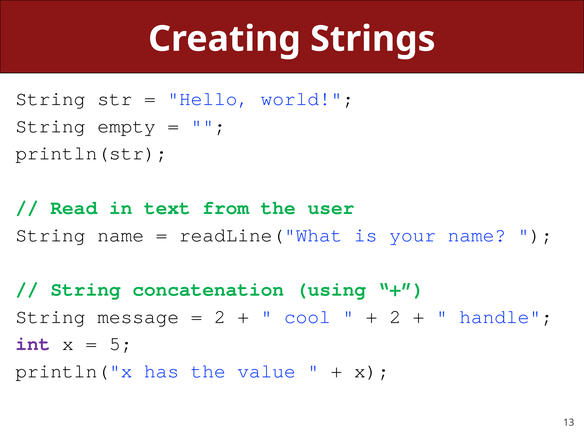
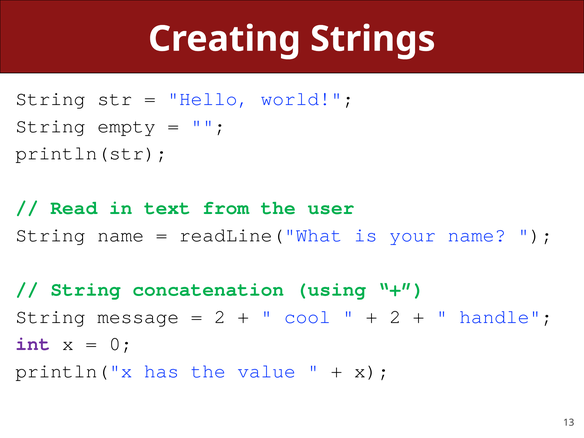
5: 5 -> 0
